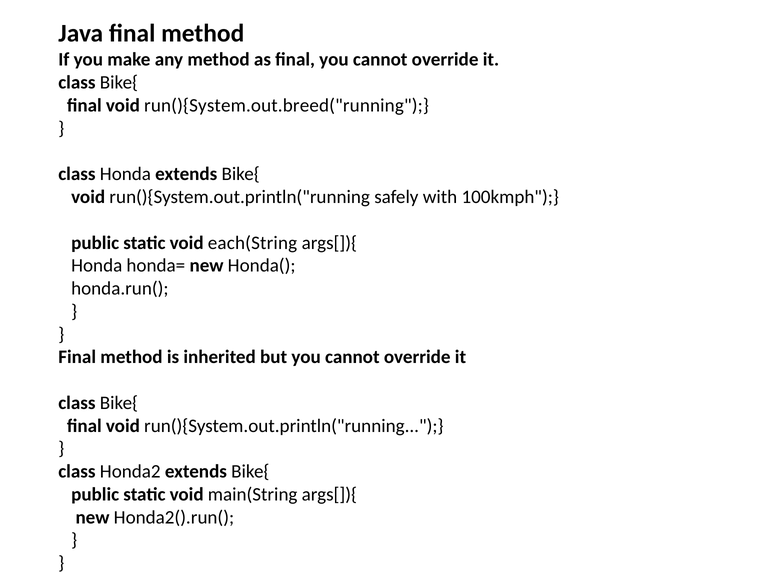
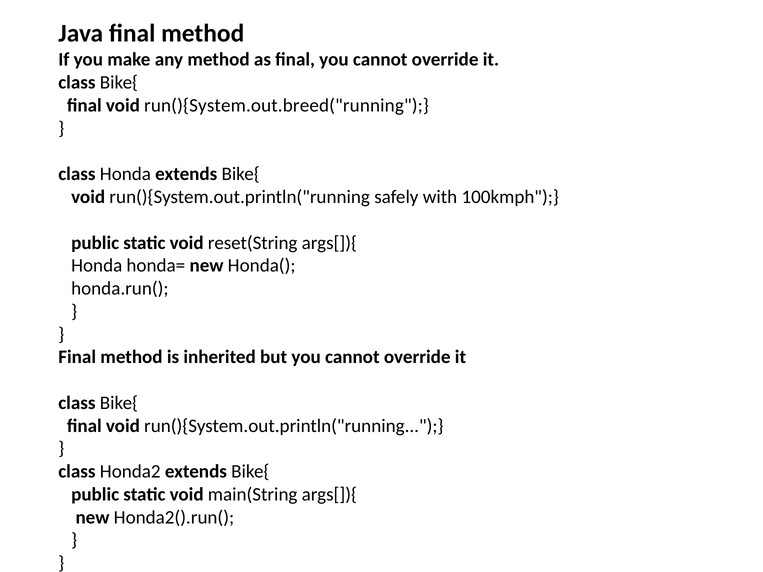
each(String: each(String -> reset(String
